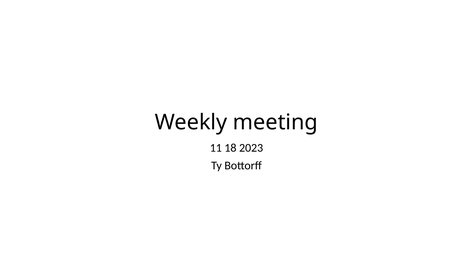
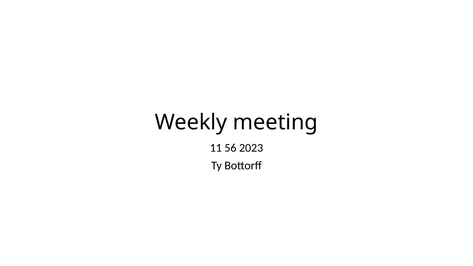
18: 18 -> 56
